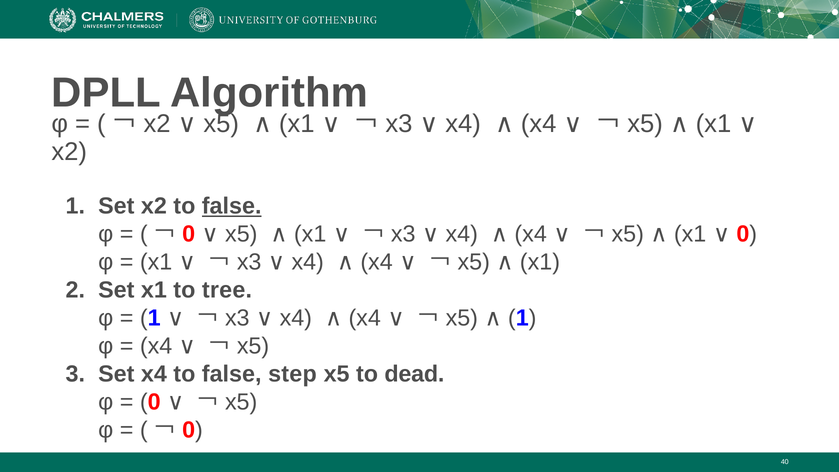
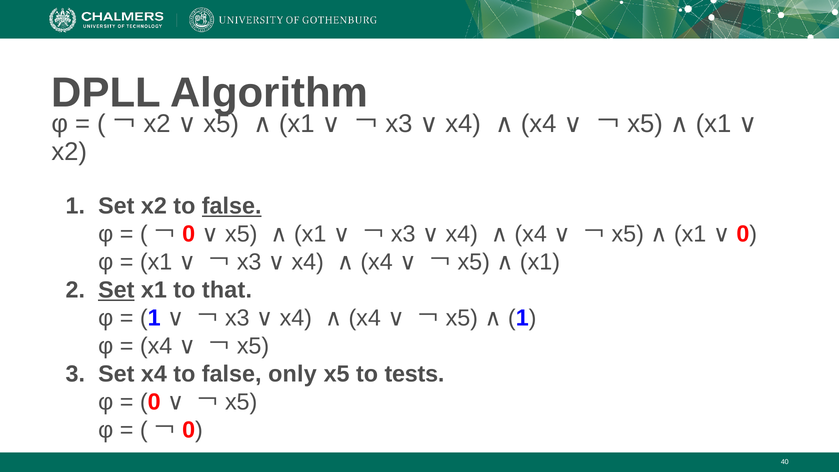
Set at (116, 290) underline: none -> present
tree: tree -> that
step: step -> only
dead: dead -> tests
